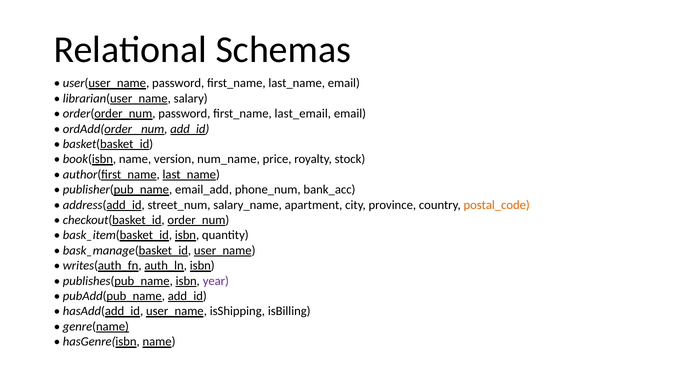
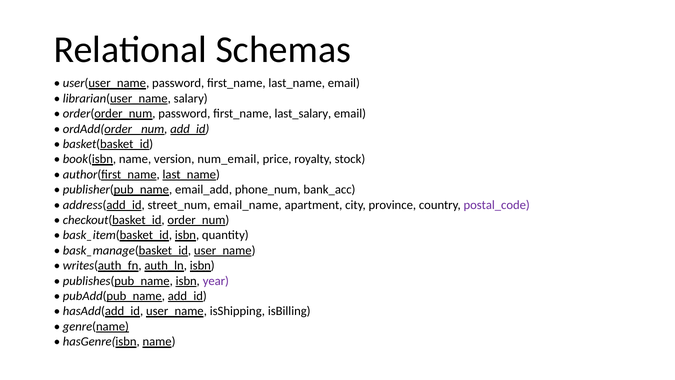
last_email: last_email -> last_salary
num_name: num_name -> num_email
salary_name: salary_name -> email_name
postal_code colour: orange -> purple
